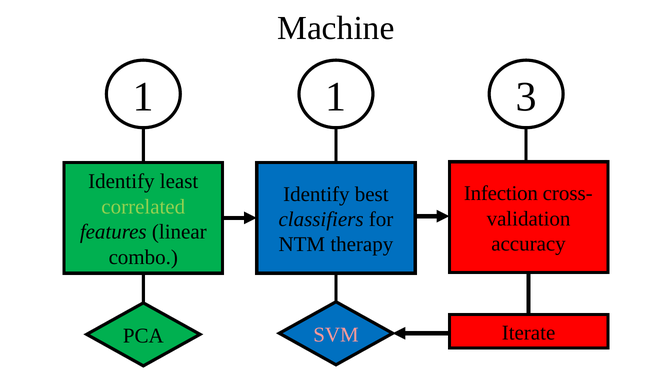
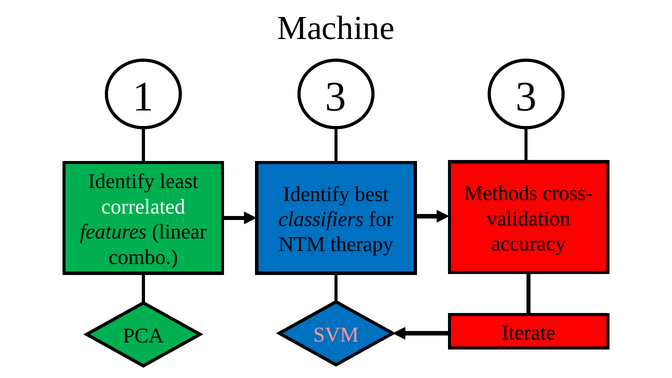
1 1: 1 -> 3
Infection: Infection -> Methods
correlated colour: light green -> white
